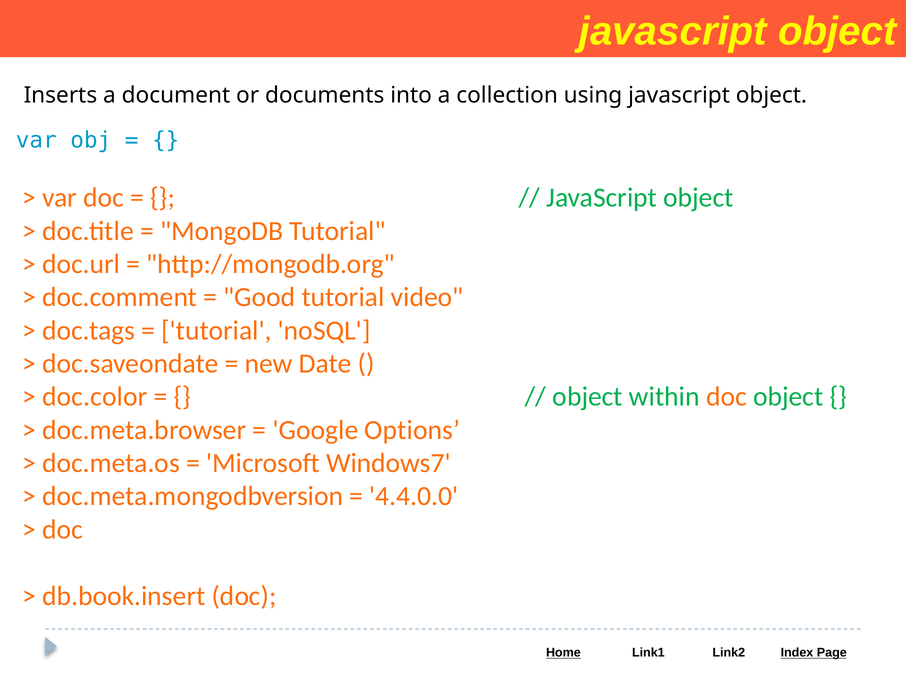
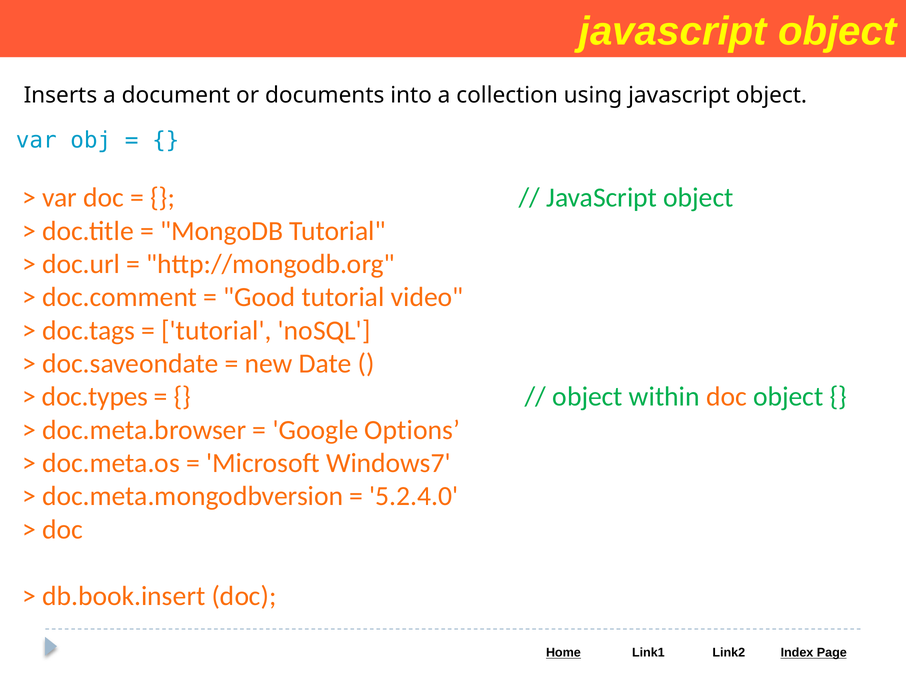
doc.color: doc.color -> doc.types
4.4.0.0: 4.4.0.0 -> 5.2.4.0
